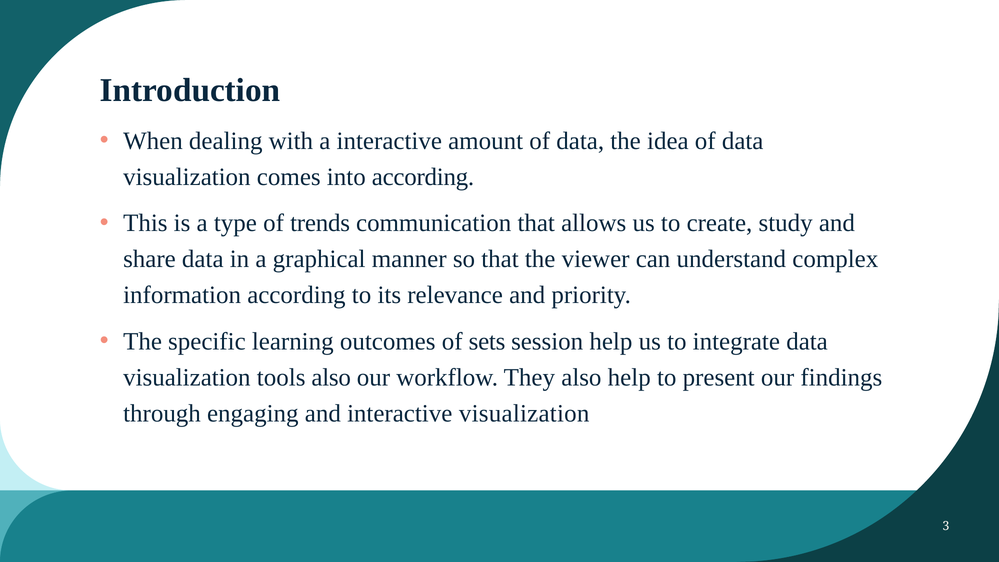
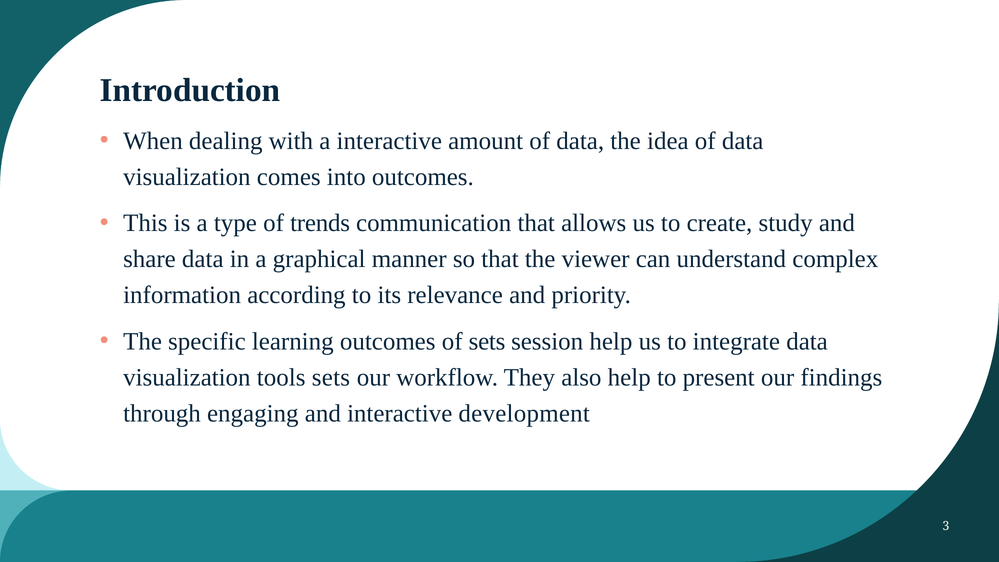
into according: according -> outcomes
tools also: also -> sets
interactive visualization: visualization -> development
